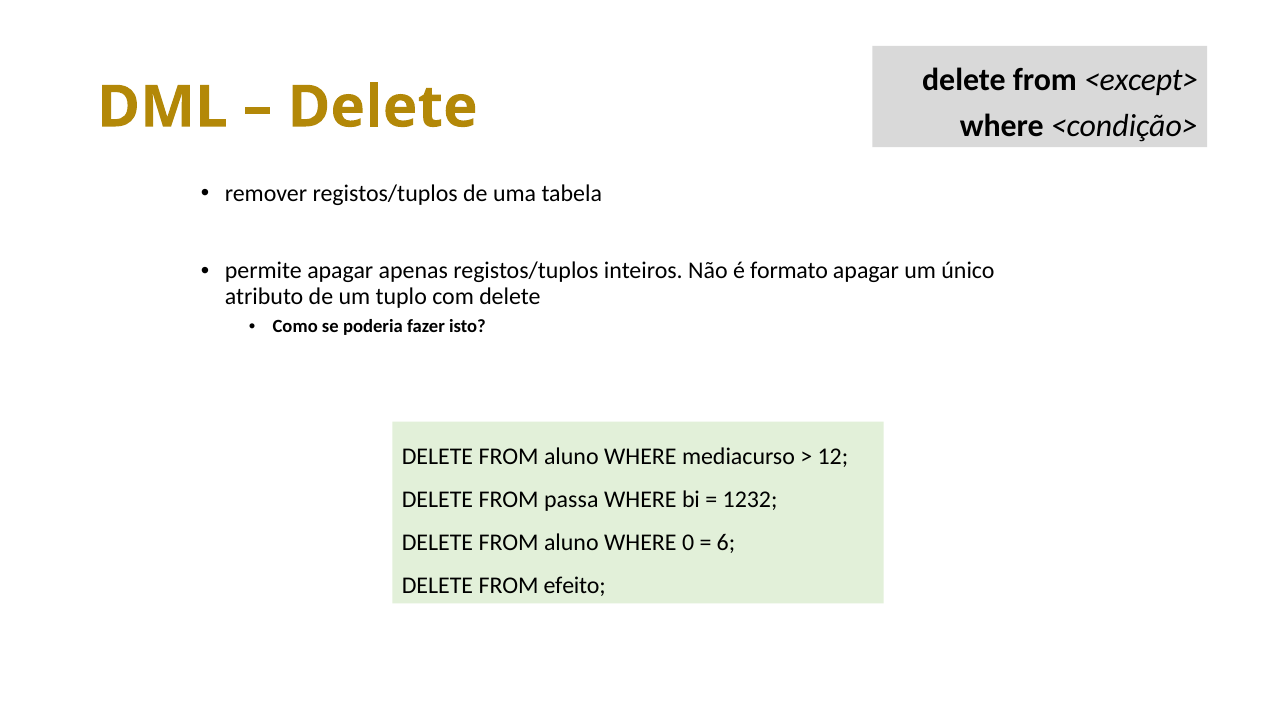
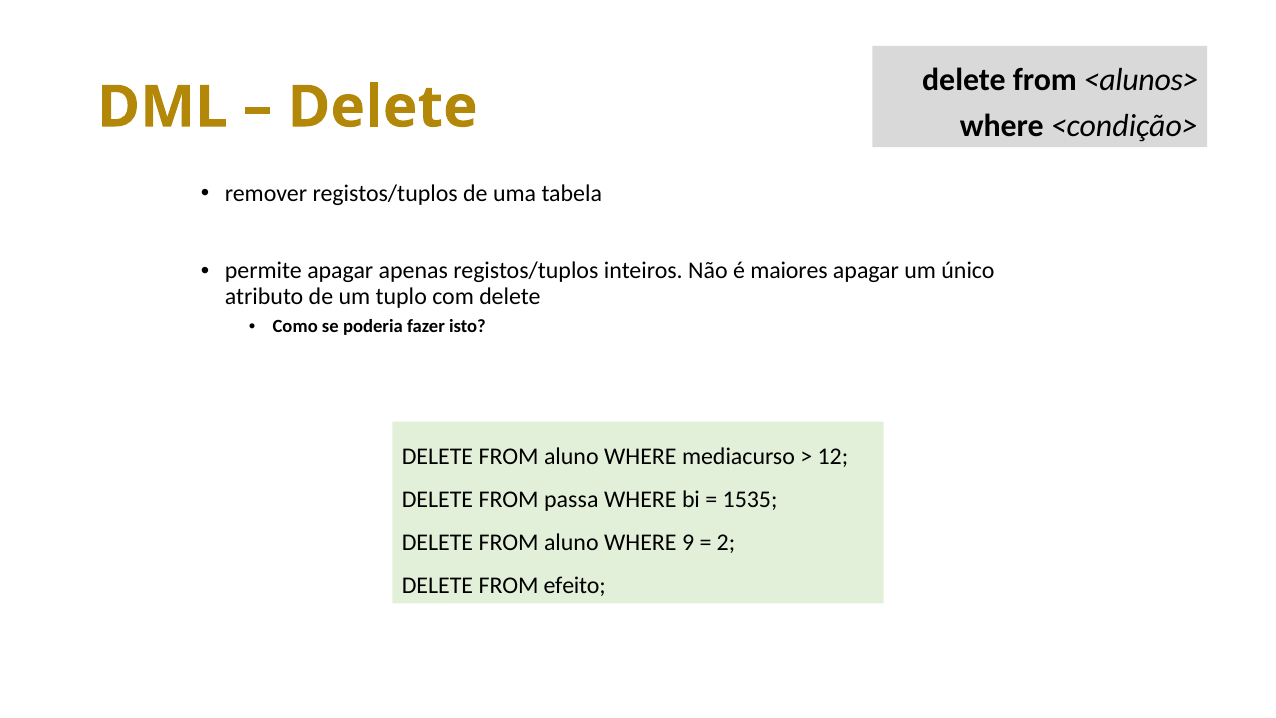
<except>: <except> -> <alunos>
formato: formato -> maiores
1232: 1232 -> 1535
0: 0 -> 9
6: 6 -> 2
